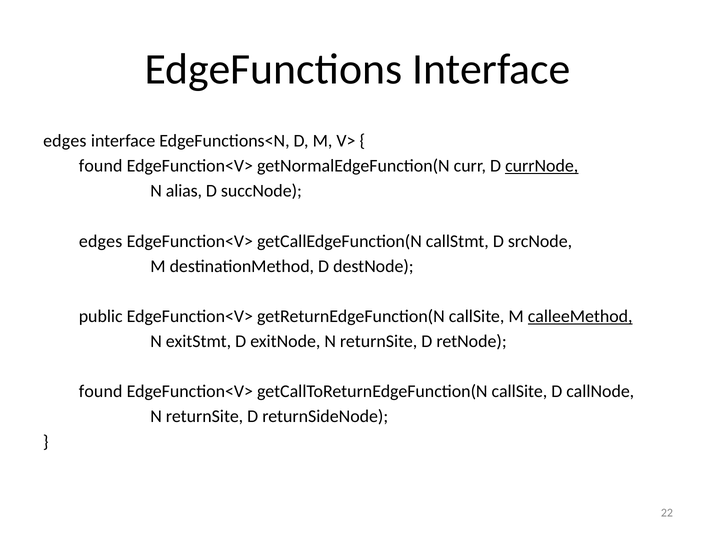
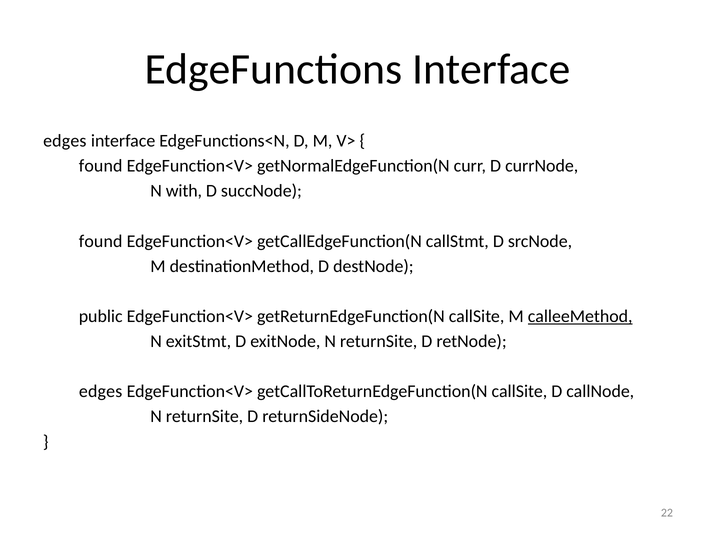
currNode underline: present -> none
alias: alias -> with
edges at (101, 241): edges -> found
found at (101, 391): found -> edges
